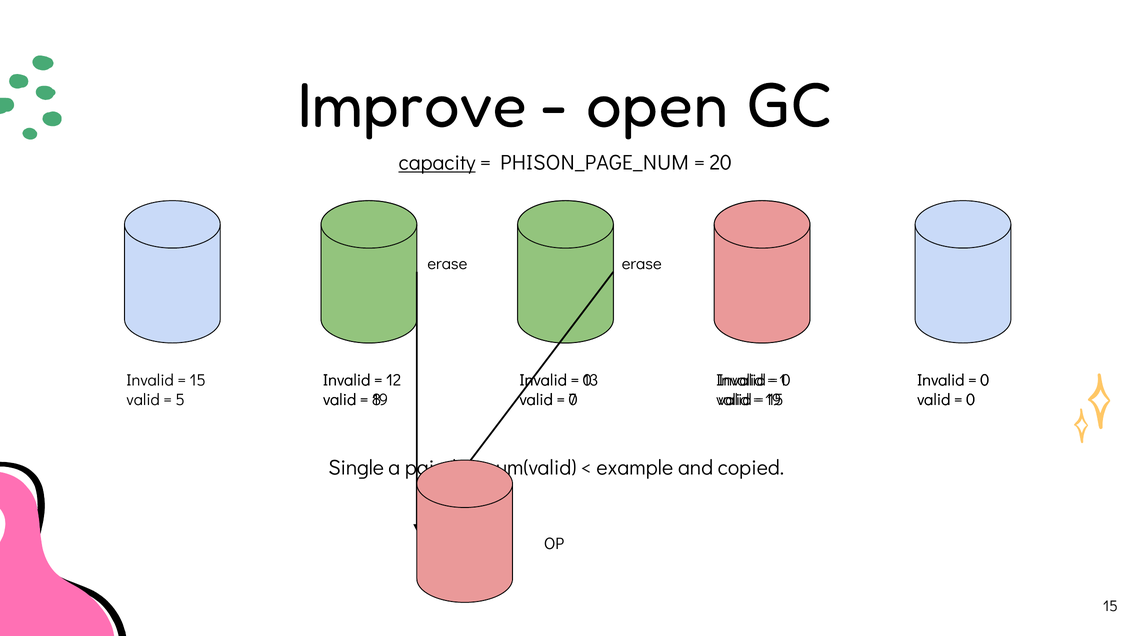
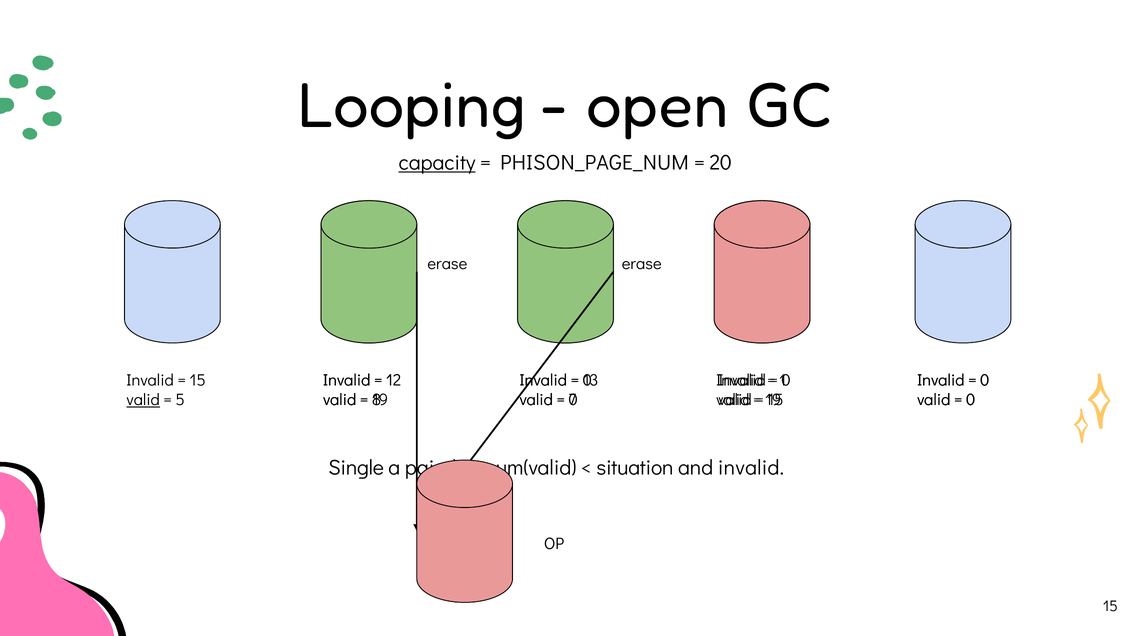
Improve: Improve -> Looping
valid at (143, 400) underline: none -> present
example: example -> situation
and copied: copied -> invalid
